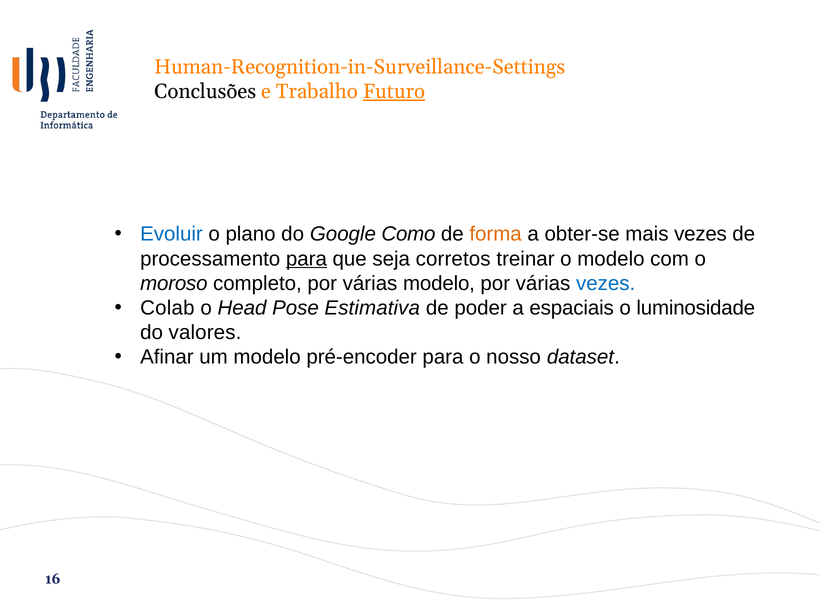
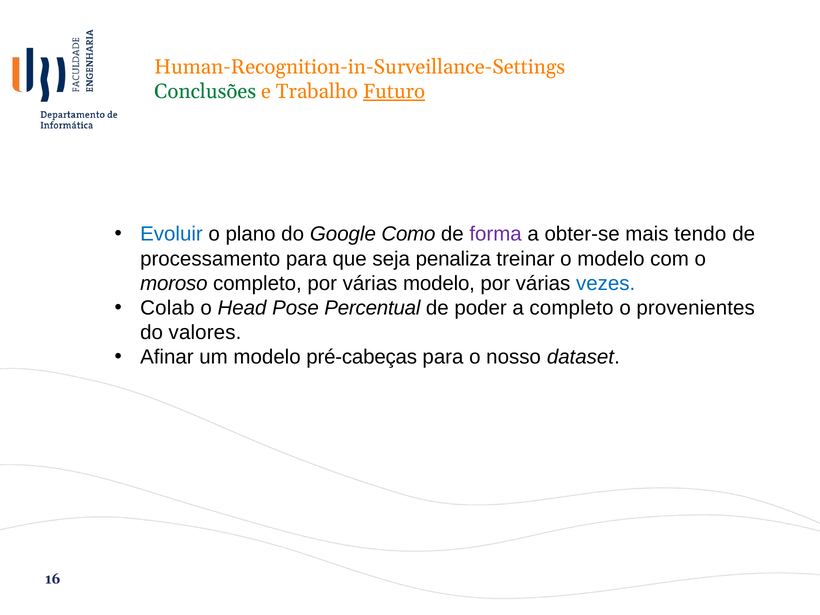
Conclusões colour: black -> green
forma colour: orange -> purple
mais vezes: vezes -> tendo
para at (306, 259) underline: present -> none
corretos: corretos -> penaliza
Estimativa: Estimativa -> Percentual
a espaciais: espaciais -> completo
luminosidade: luminosidade -> provenientes
pré-encoder: pré-encoder -> pré-cabeças
